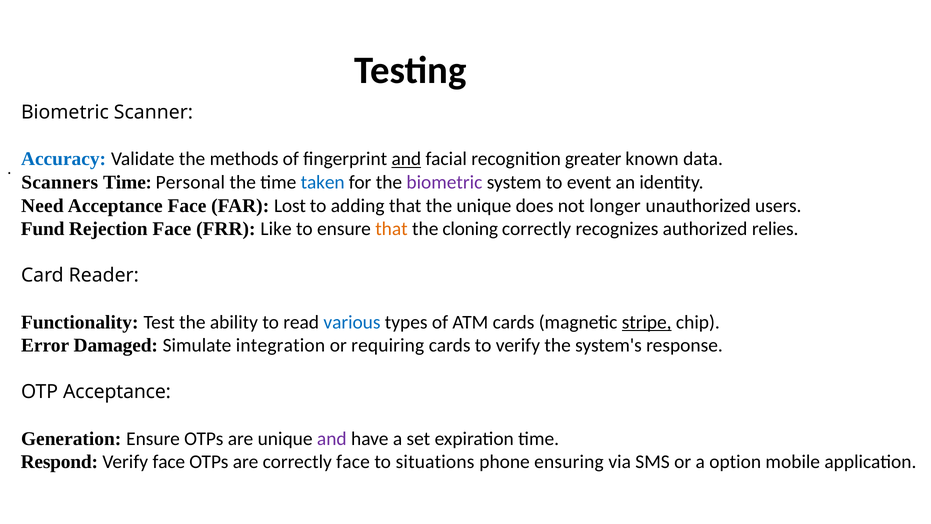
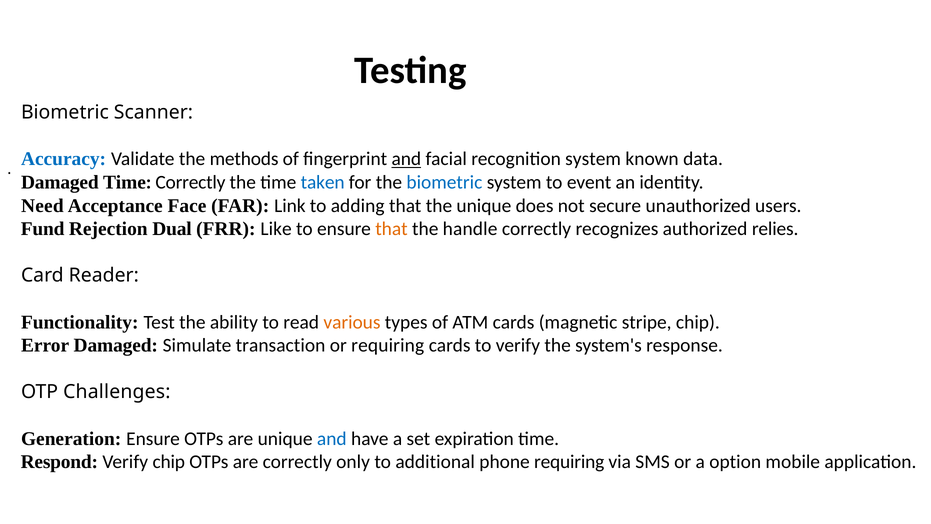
recognition greater: greater -> system
Scanners at (60, 182): Scanners -> Damaged
Time Personal: Personal -> Correctly
biometric at (444, 182) colour: purple -> blue
Lost: Lost -> Link
longer: longer -> secure
Rejection Face: Face -> Dual
cloning: cloning -> handle
various colour: blue -> orange
stripe underline: present -> none
integration: integration -> transaction
OTP Acceptance: Acceptance -> Challenges
and at (332, 438) colour: purple -> blue
Verify face: face -> chip
correctly face: face -> only
situations: situations -> additional
phone ensuring: ensuring -> requiring
